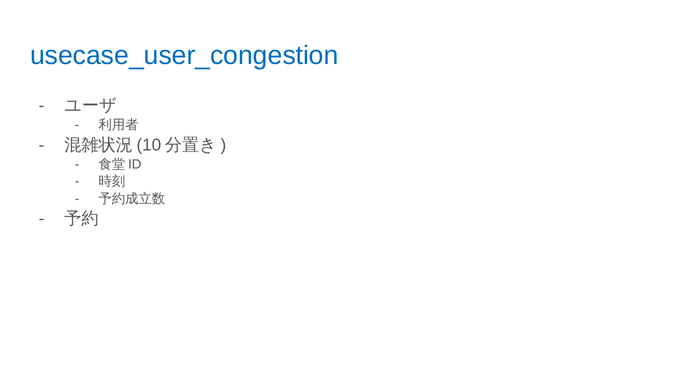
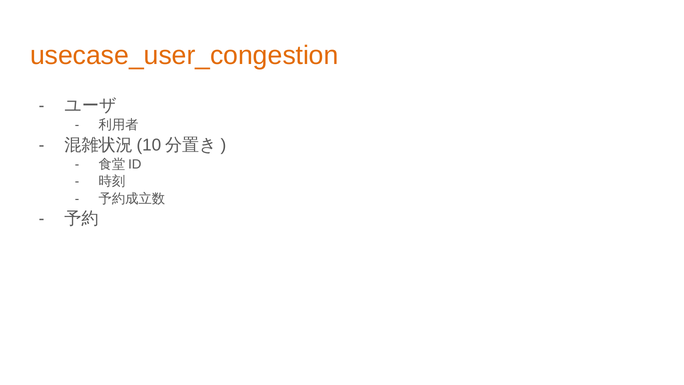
usecase_user_congestion colour: blue -> orange
